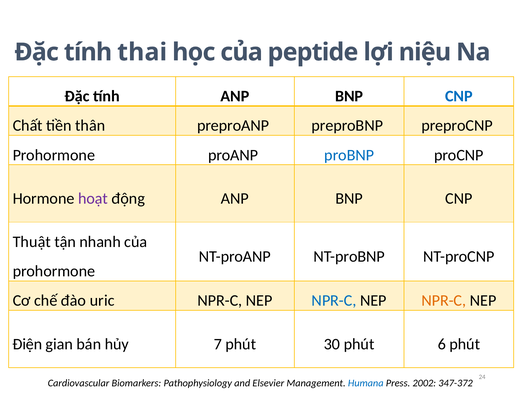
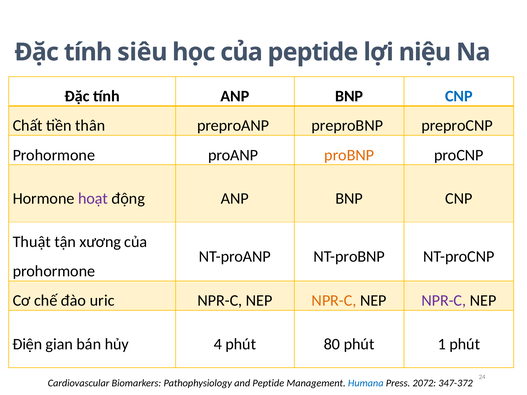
thai: thai -> siêu
proBNP colour: blue -> orange
nhanh: nhanh -> xương
NPR-C at (334, 301) colour: blue -> orange
NPR-C at (444, 301) colour: orange -> purple
7: 7 -> 4
30: 30 -> 80
6: 6 -> 1
and Elsevier: Elsevier -> Peptide
2002: 2002 -> 2072
